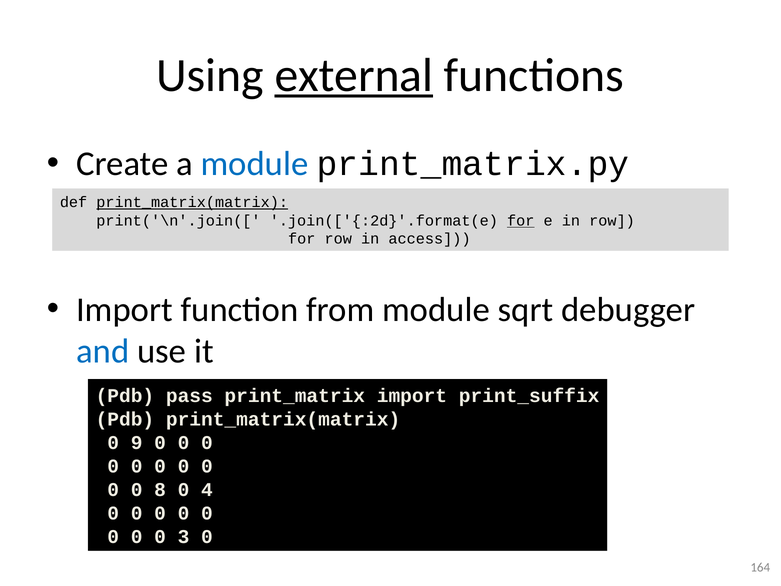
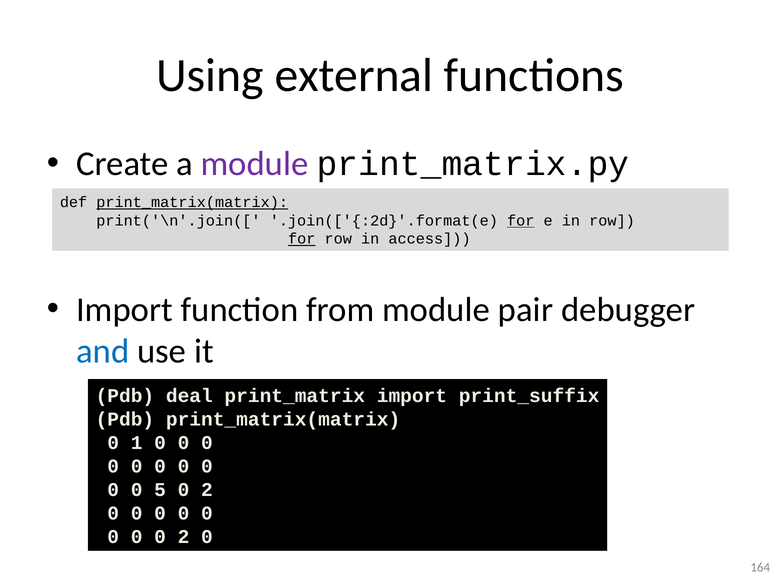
external underline: present -> none
module at (255, 164) colour: blue -> purple
for at (302, 239) underline: none -> present
sqrt: sqrt -> pair
pass: pass -> deal
9: 9 -> 1
8: 8 -> 5
4 at (207, 490): 4 -> 2
0 0 3: 3 -> 2
